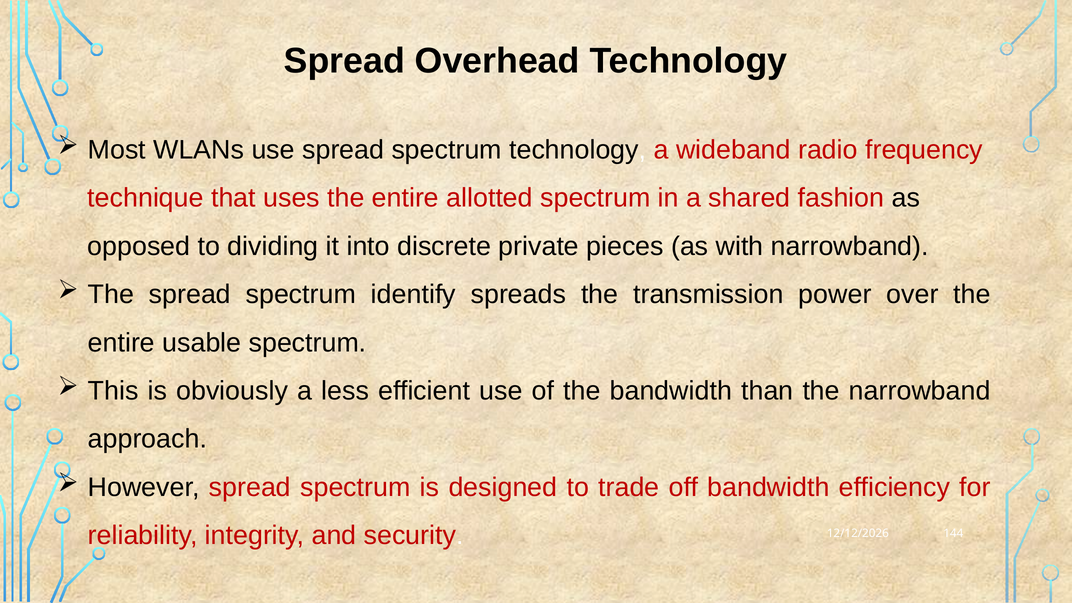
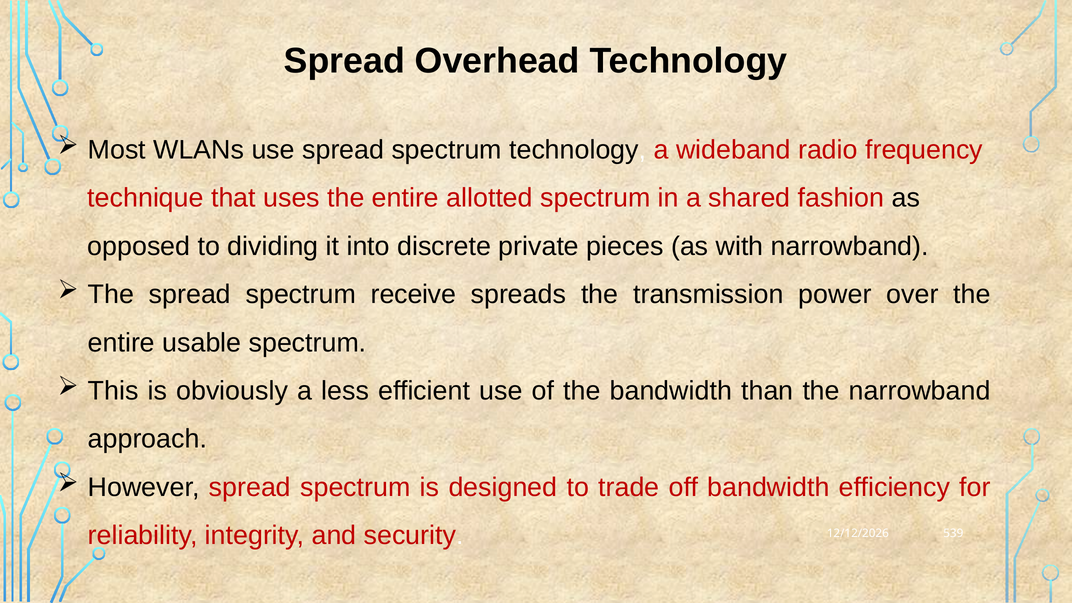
identify: identify -> receive
144: 144 -> 539
